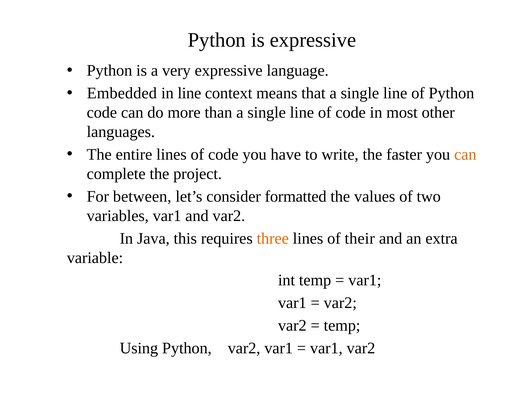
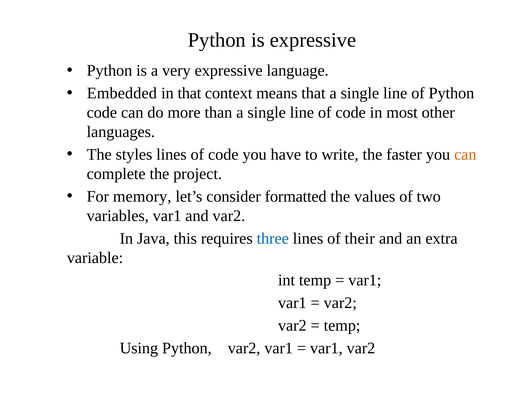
in line: line -> that
entire: entire -> styles
between: between -> memory
three colour: orange -> blue
